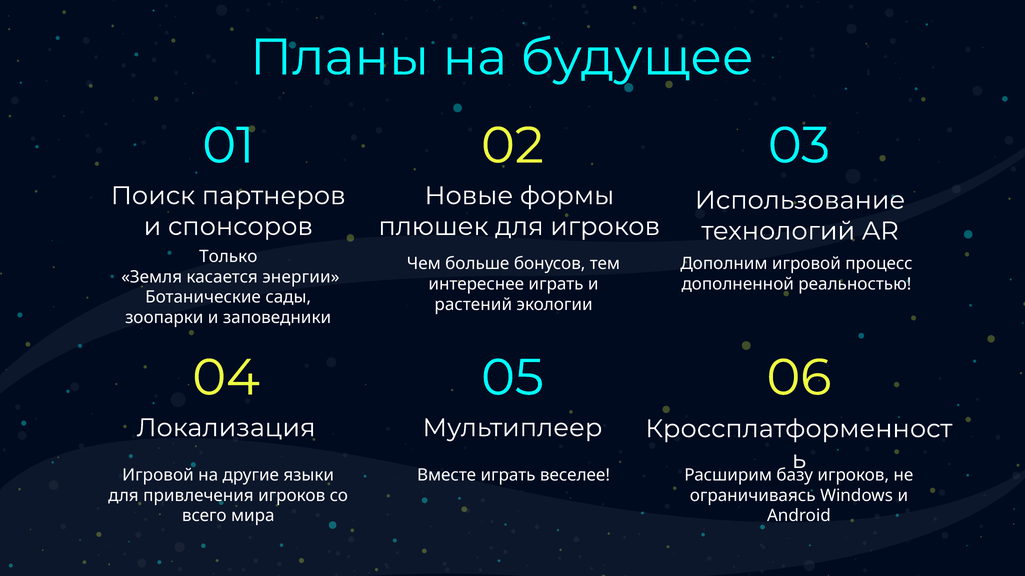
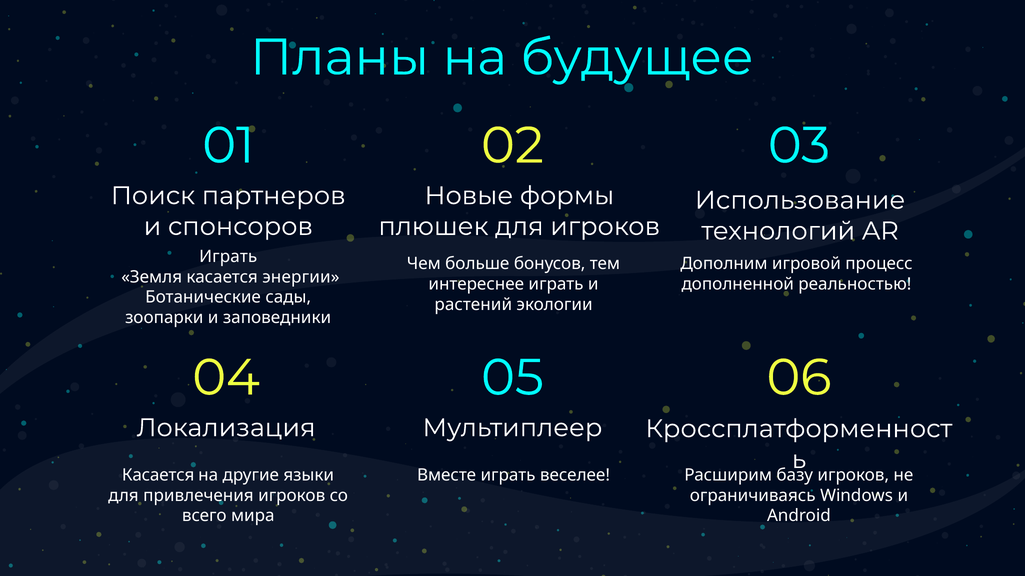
Только at (228, 257): Только -> Играть
Игровой at (158, 475): Игровой -> Касается
